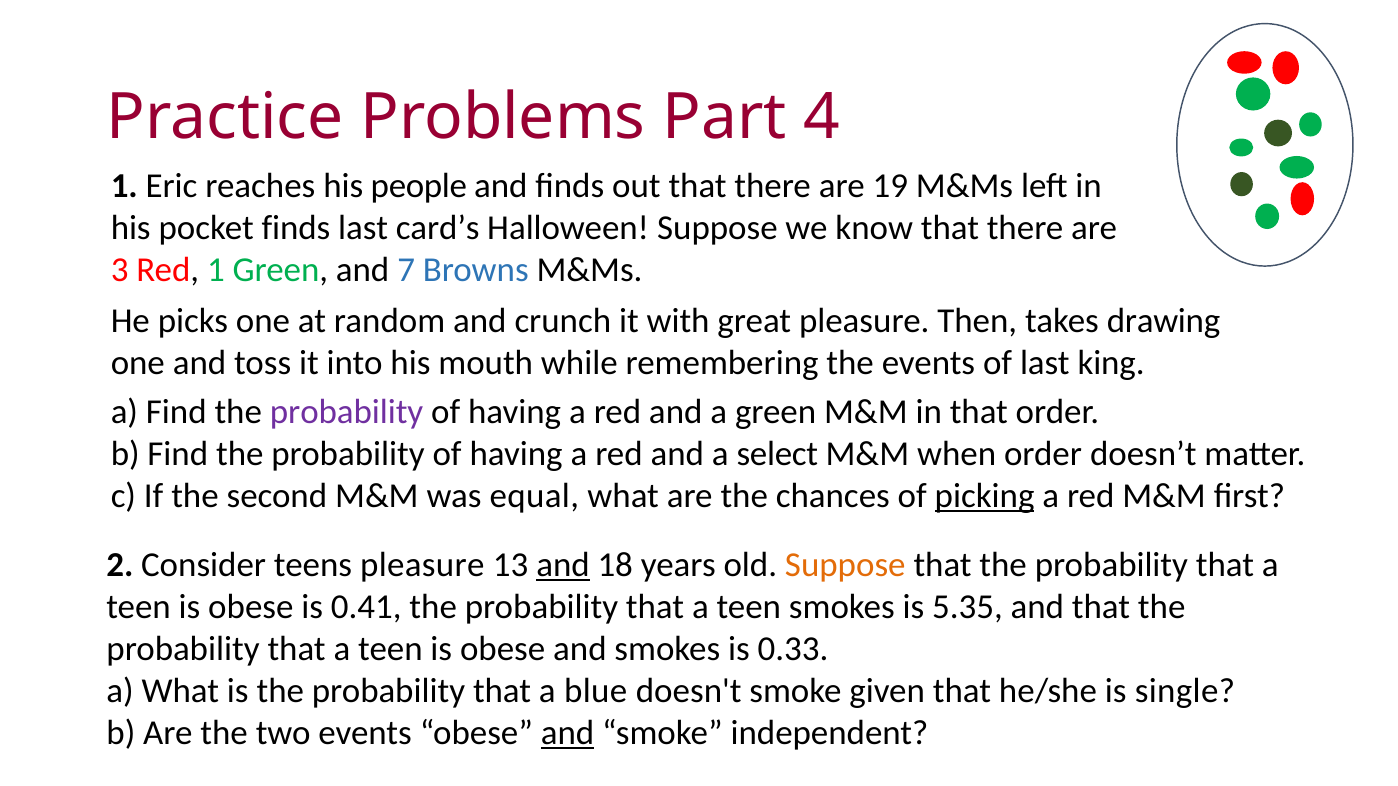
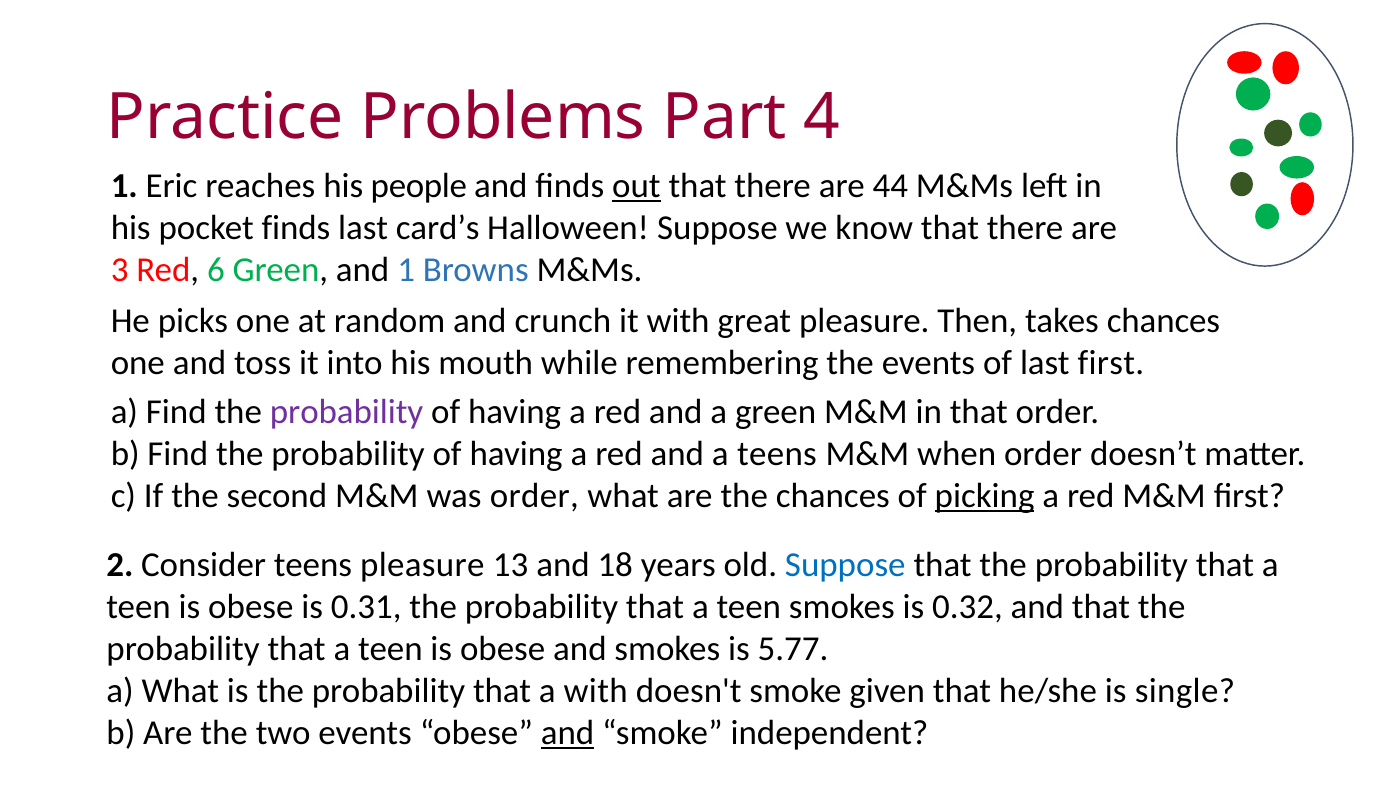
out underline: none -> present
19: 19 -> 44
Red 1: 1 -> 6
and 7: 7 -> 1
takes drawing: drawing -> chances
last king: king -> first
a select: select -> teens
was equal: equal -> order
and at (563, 565) underline: present -> none
Suppose at (845, 565) colour: orange -> blue
0.41: 0.41 -> 0.31
5.35: 5.35 -> 0.32
0.33: 0.33 -> 5.77
a blue: blue -> with
